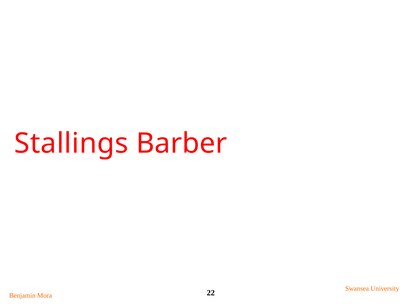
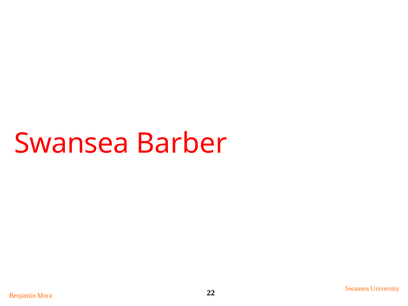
Stallings at (71, 143): Stallings -> Swansea
